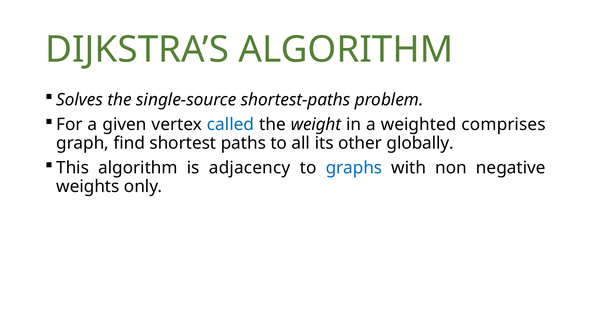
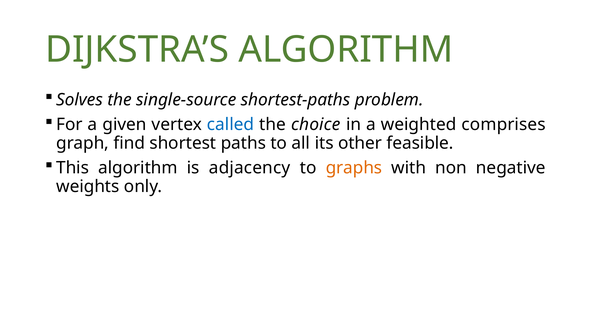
weight: weight -> choice
globally: globally -> feasible
graphs colour: blue -> orange
